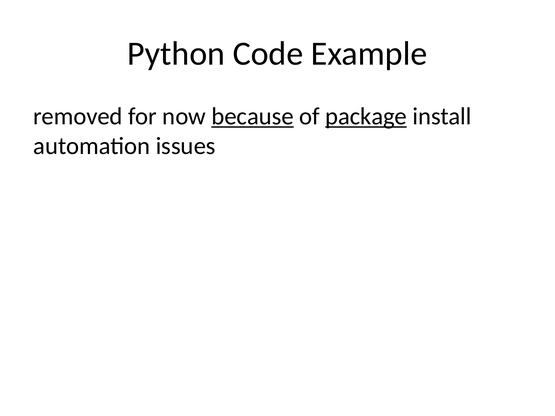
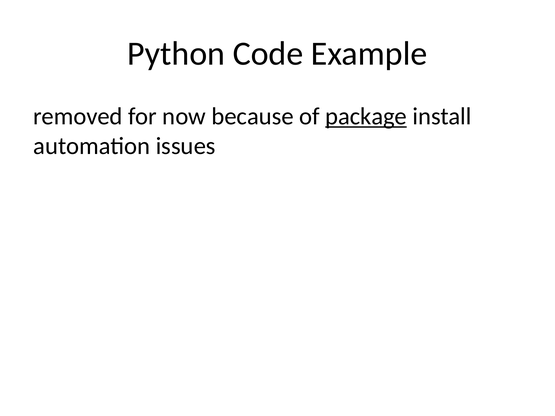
because underline: present -> none
